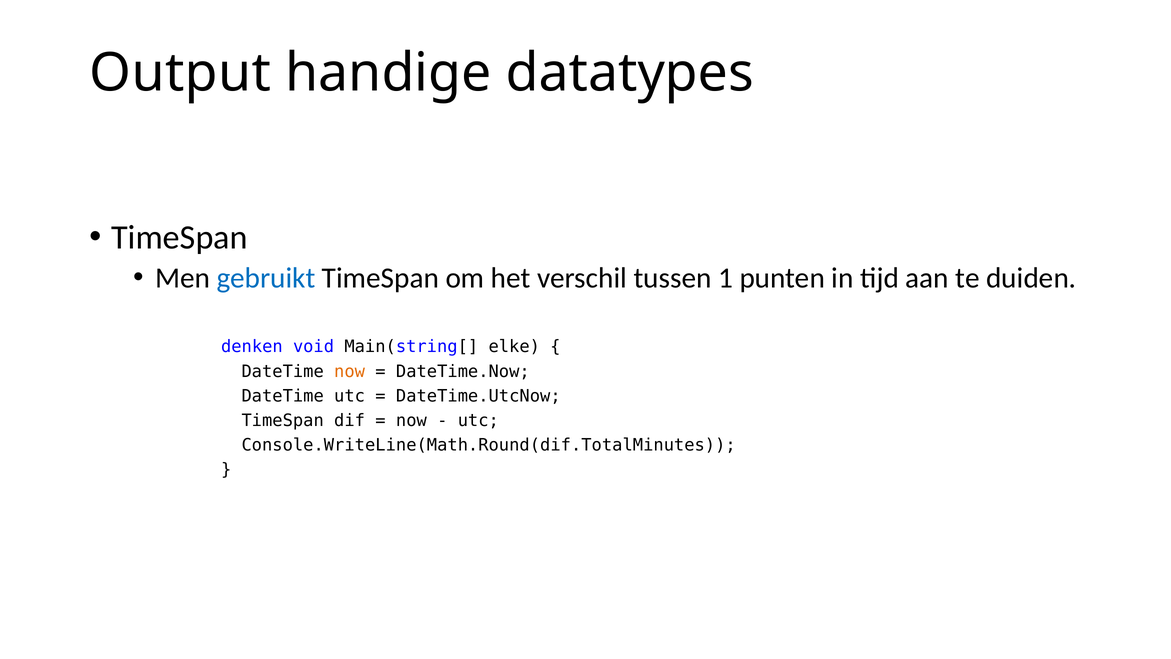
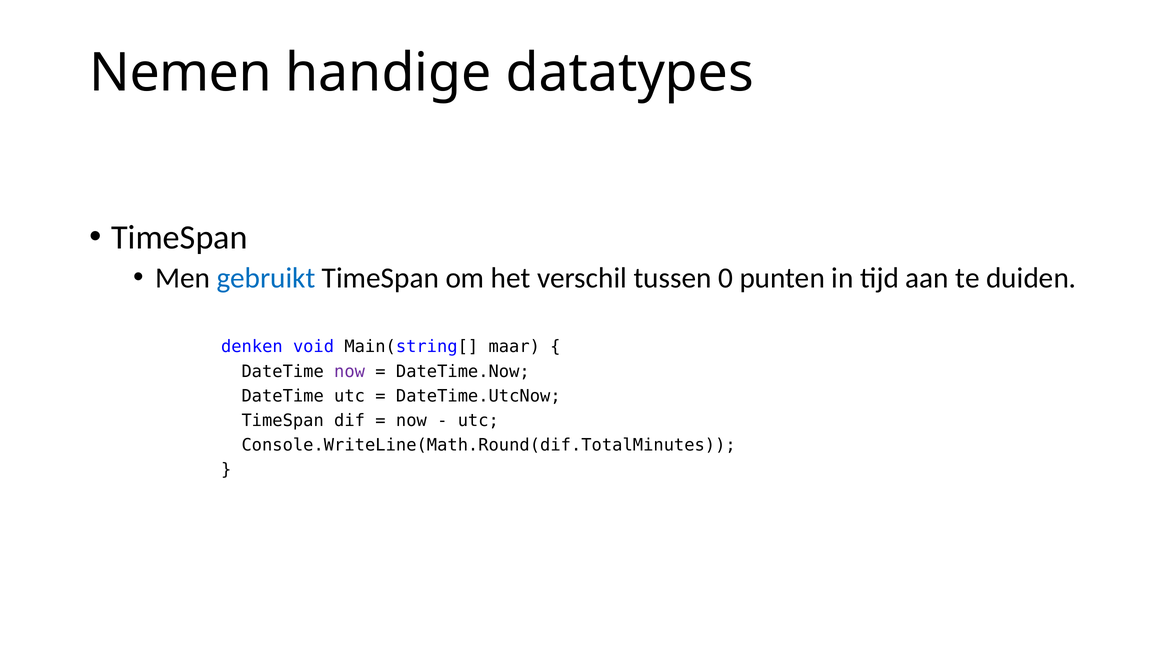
Output: Output -> Nemen
1: 1 -> 0
elke: elke -> maar
now at (350, 371) colour: orange -> purple
